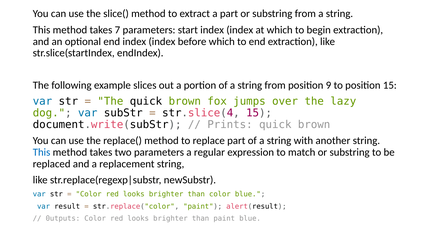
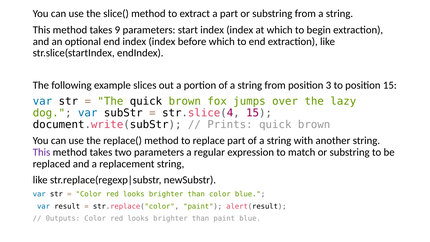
7: 7 -> 9
9: 9 -> 3
This at (42, 152) colour: blue -> purple
